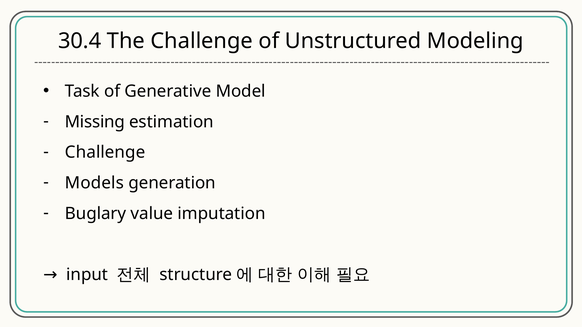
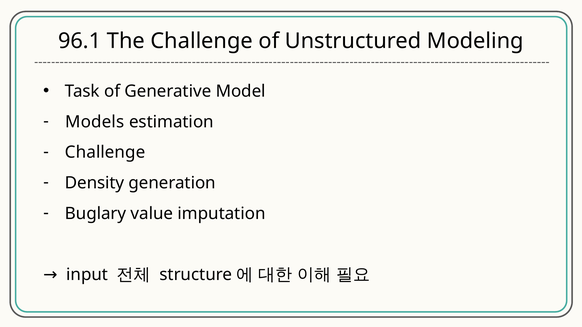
30.4: 30.4 -> 96.1
Missing: Missing -> Models
Models: Models -> Density
